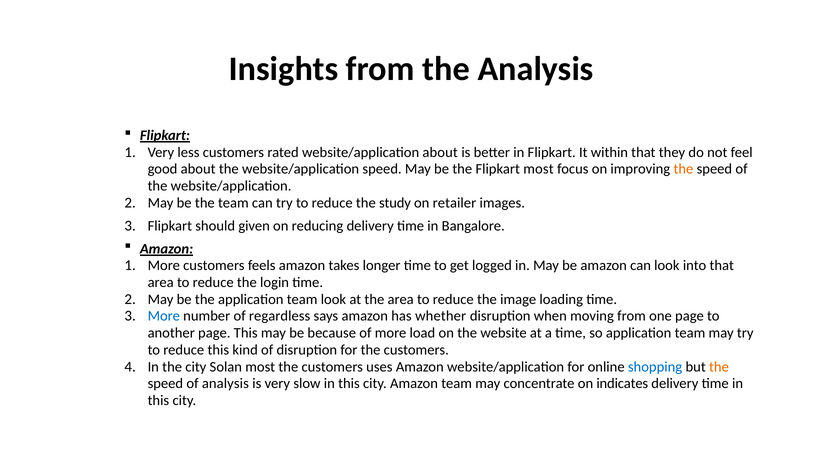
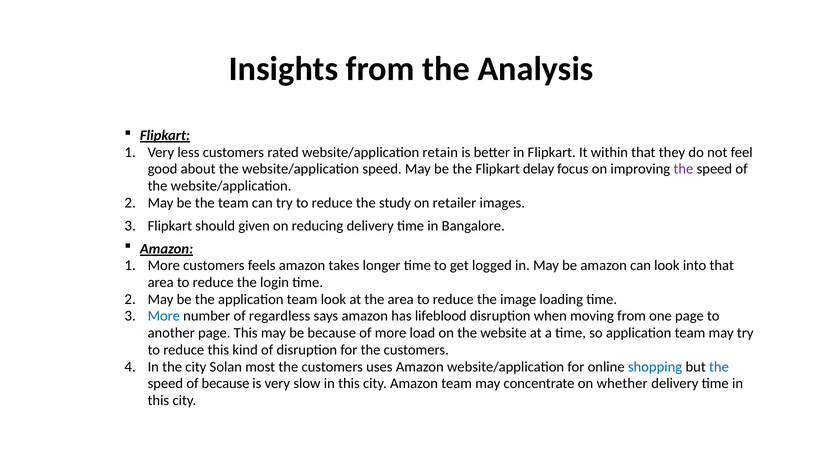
website/application about: about -> retain
Flipkart most: most -> delay
the at (683, 169) colour: orange -> purple
whether: whether -> lifeblood
the at (719, 367) colour: orange -> blue
of analysis: analysis -> because
indicates: indicates -> whether
